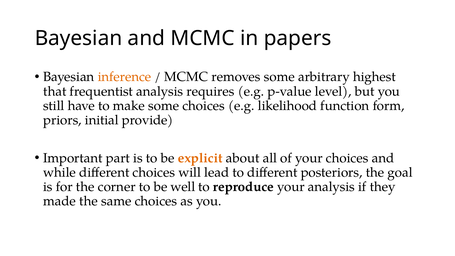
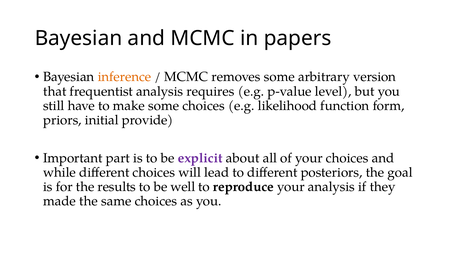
highest: highest -> version
explicit colour: orange -> purple
corner: corner -> results
